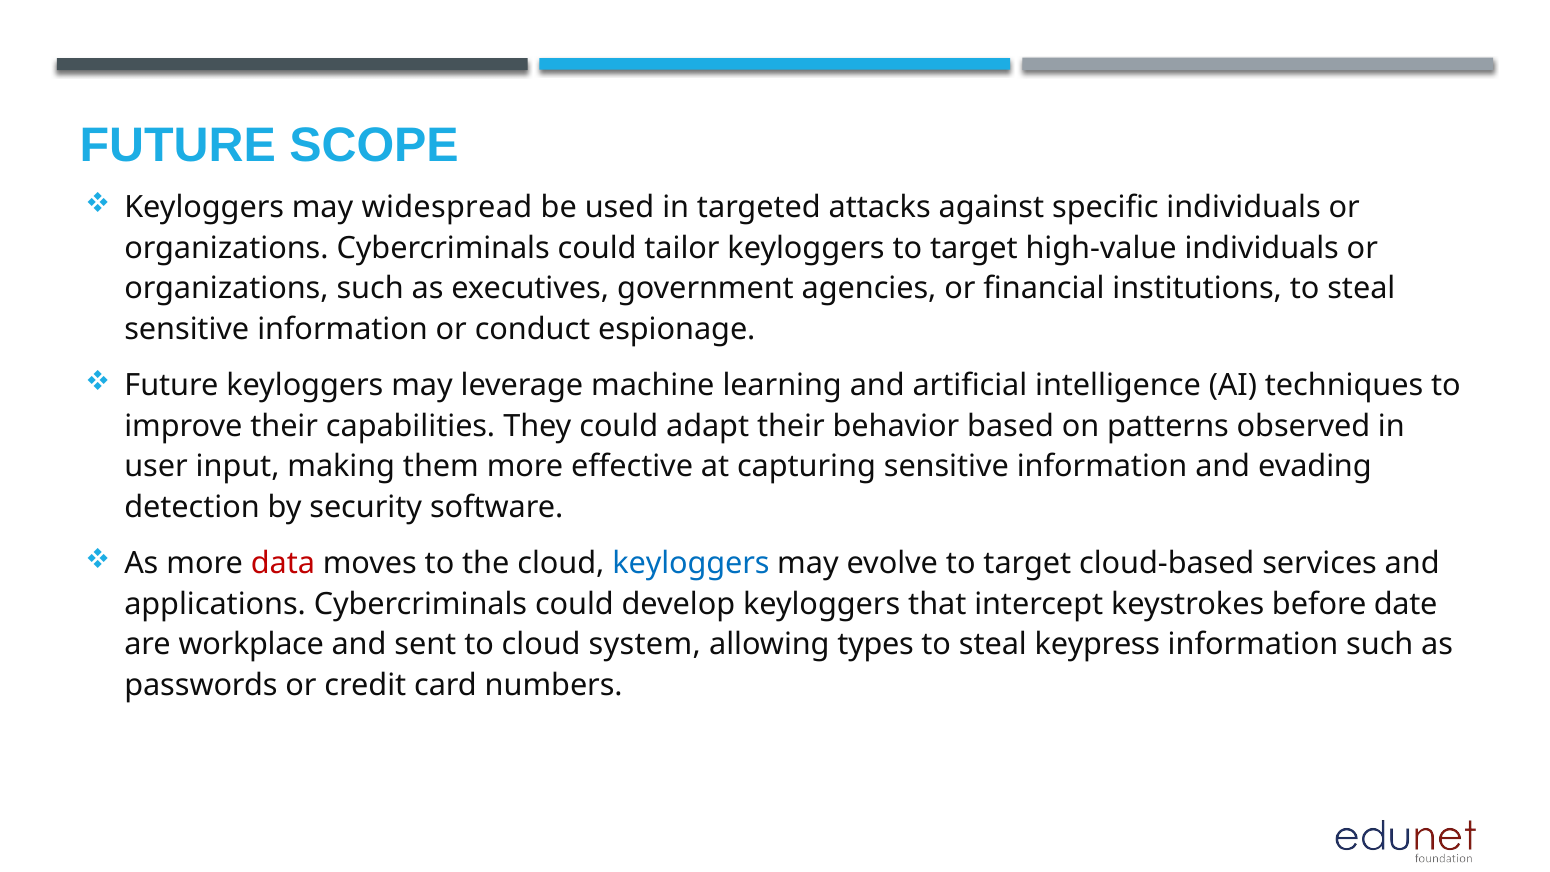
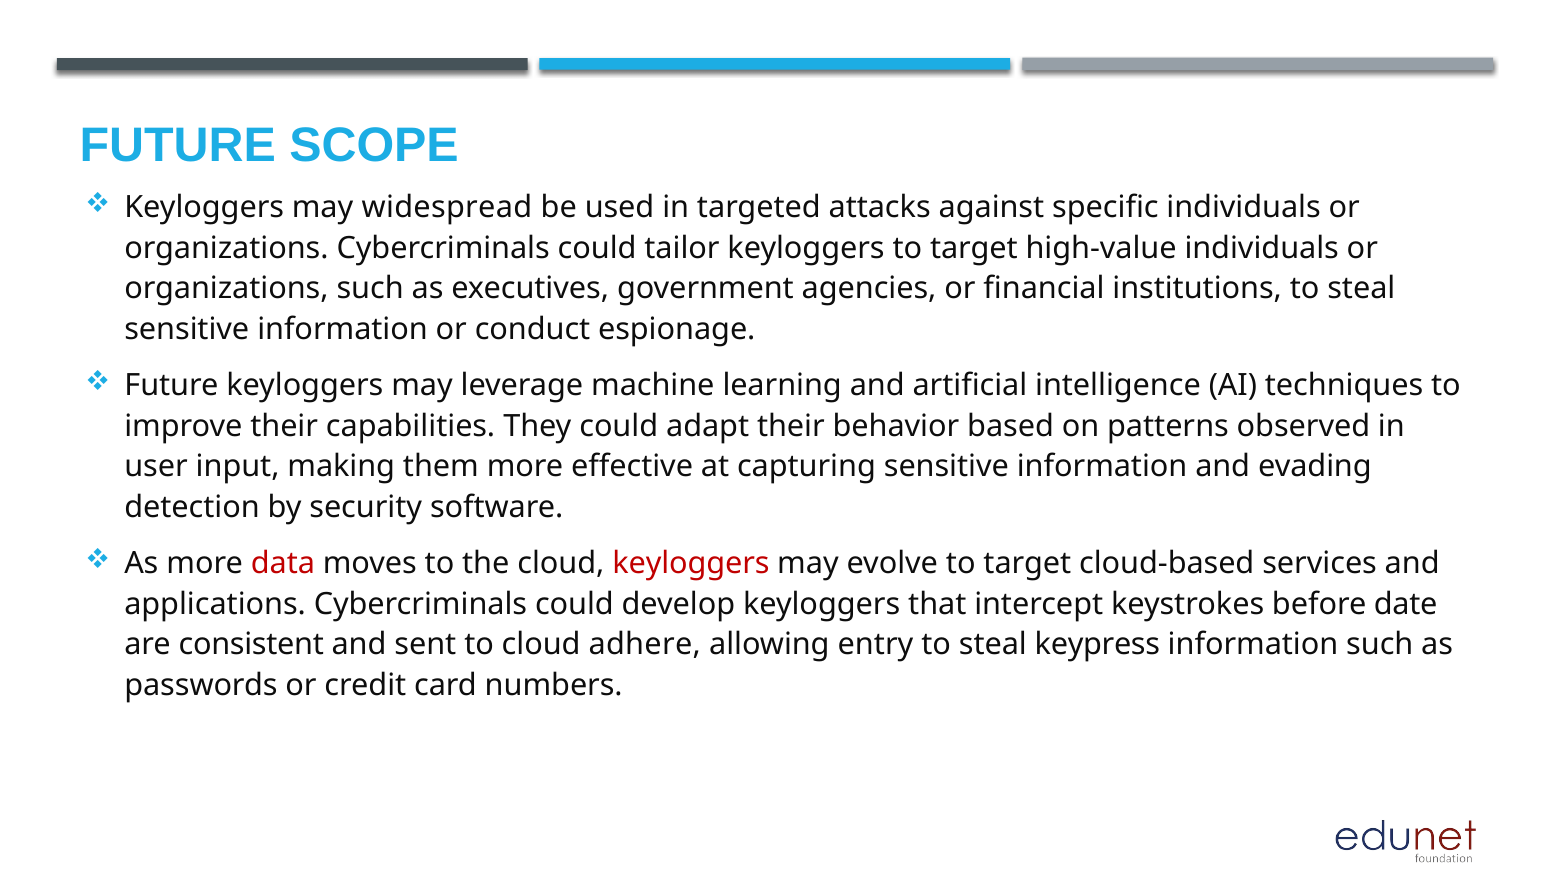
keyloggers at (691, 564) colour: blue -> red
workplace: workplace -> consistent
system: system -> adhere
types: types -> entry
